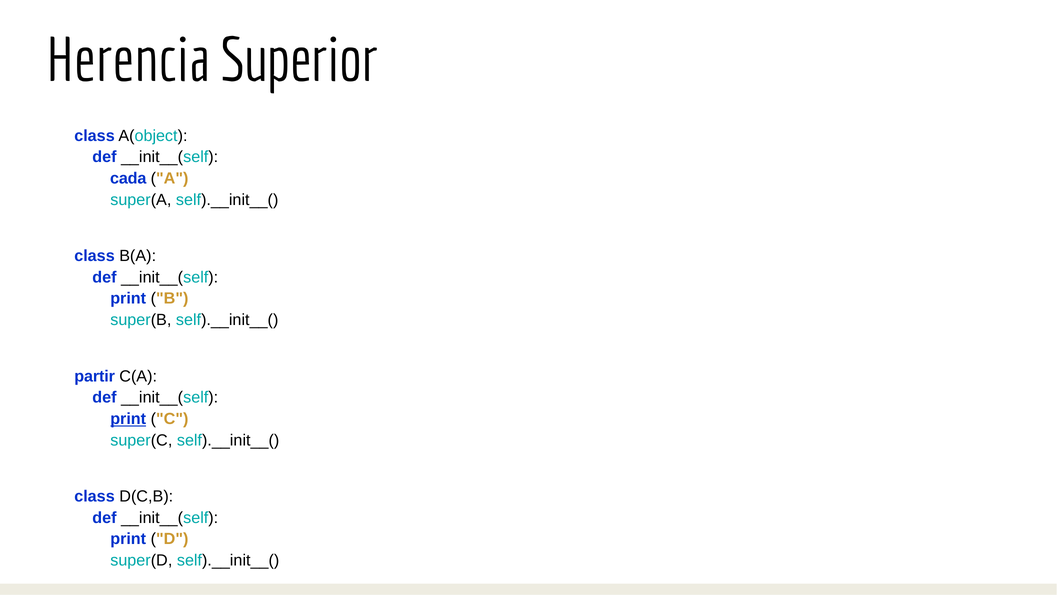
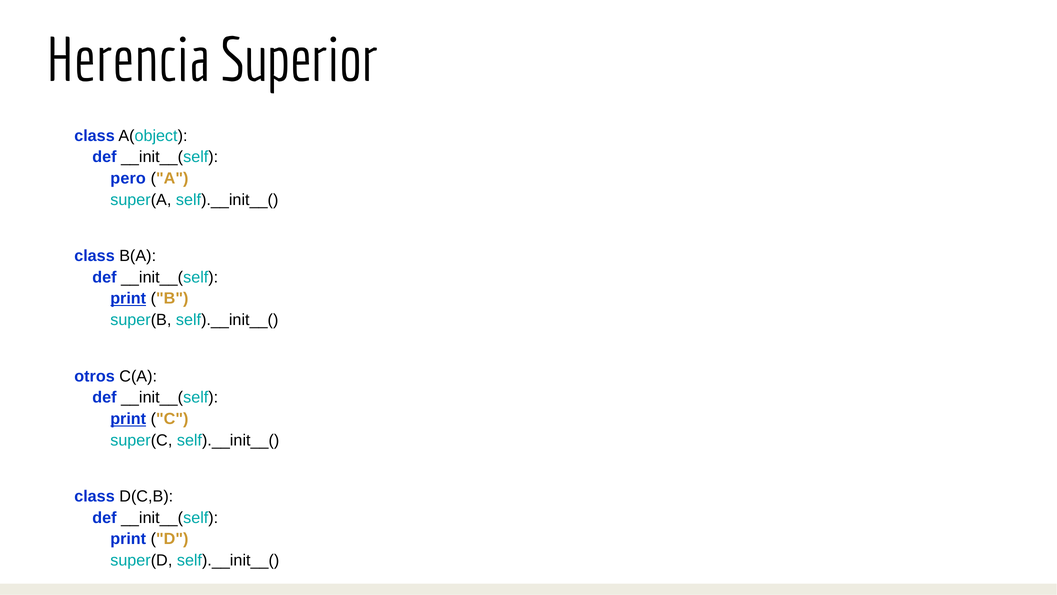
cada: cada -> pero
print at (128, 298) underline: none -> present
partir: partir -> otros
